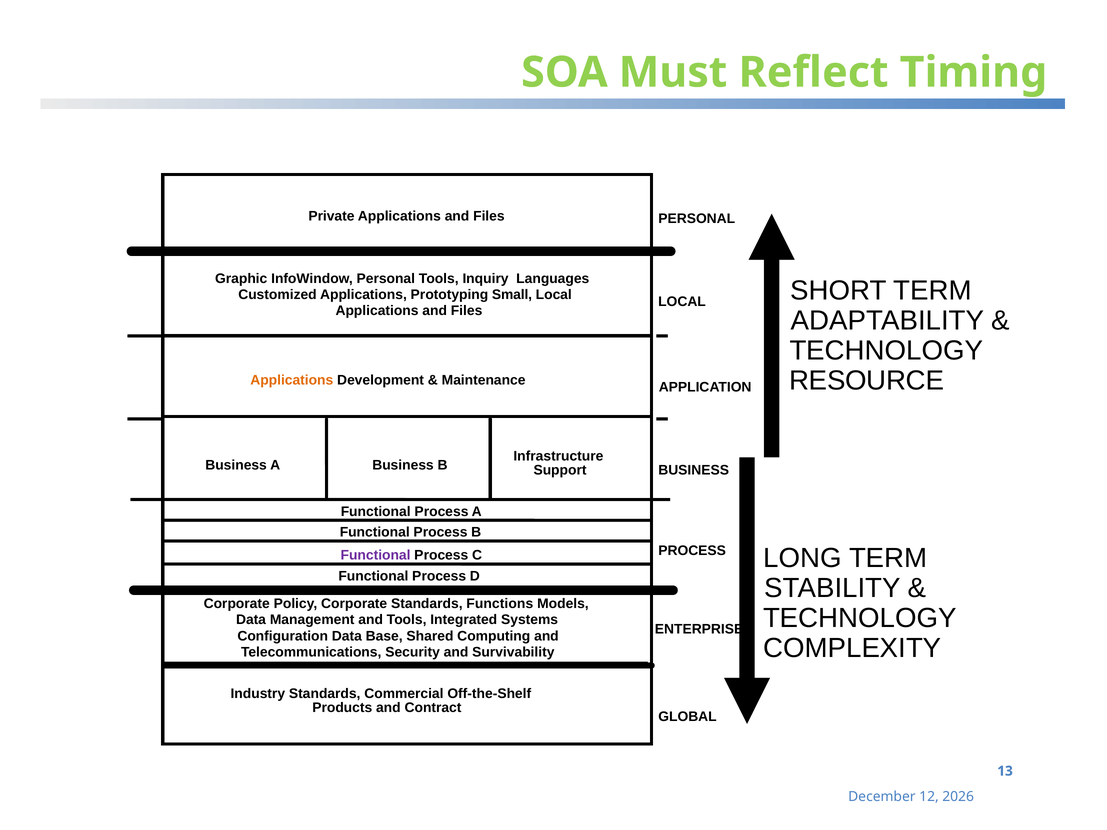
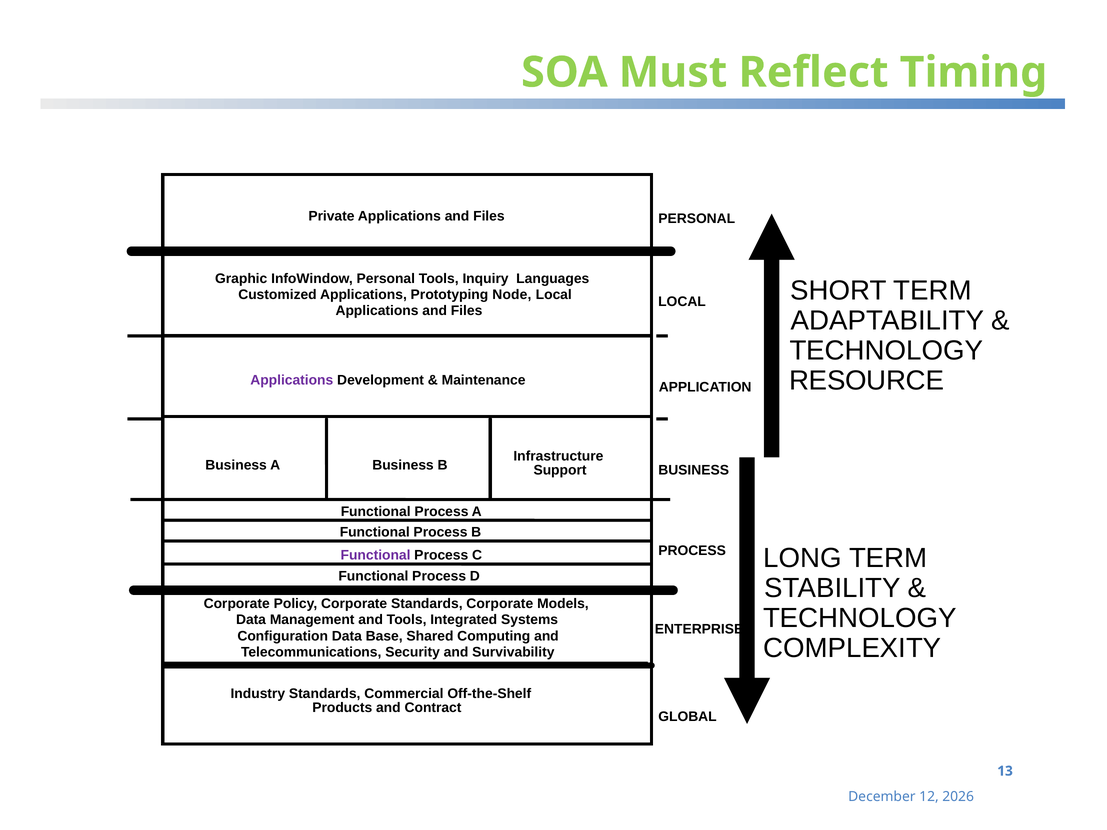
Small: Small -> Node
Applications at (292, 380) colour: orange -> purple
Standards Functions: Functions -> Corporate
